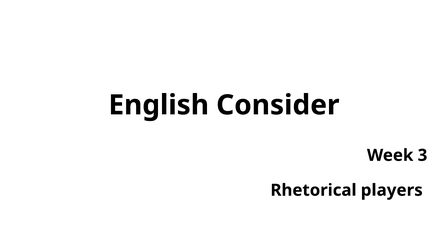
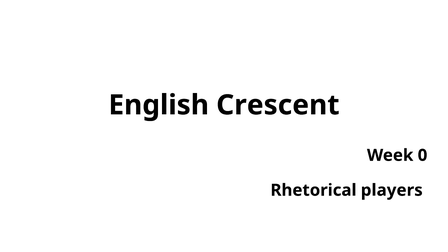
Consider: Consider -> Crescent
3: 3 -> 0
